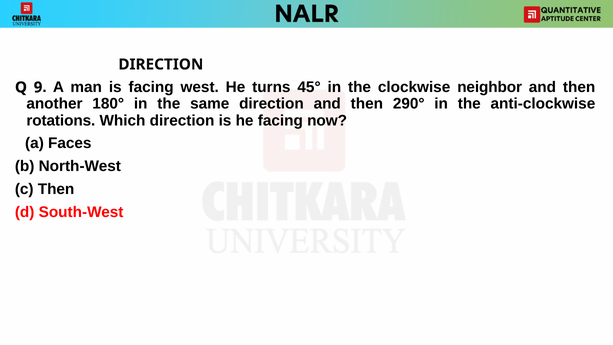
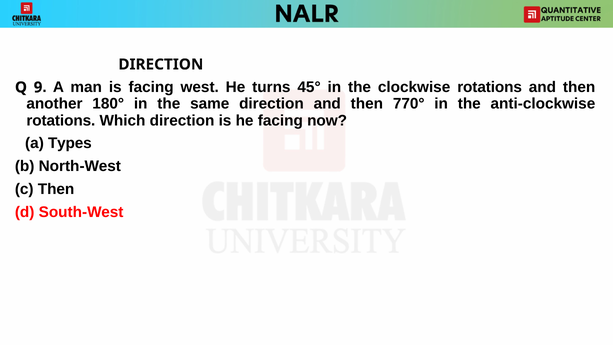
clockwise neighbor: neighbor -> rotations
290°: 290° -> 770°
Faces: Faces -> Types
